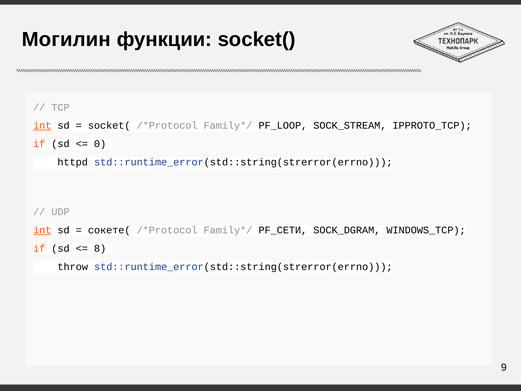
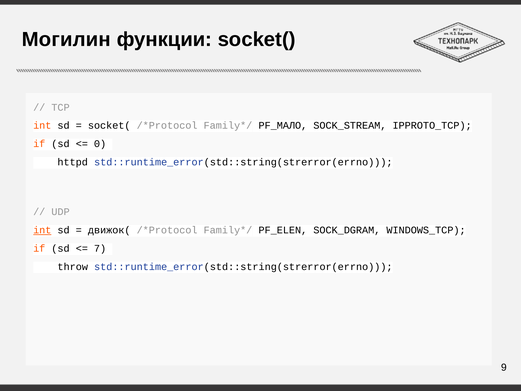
int at (42, 126) underline: present -> none
PF_LOOP: PF_LOOP -> PF_МАЛО
сокете(: сокете( -> движок(
PF_СЕТИ: PF_СЕТИ -> PF_ЕLEN
8: 8 -> 7
